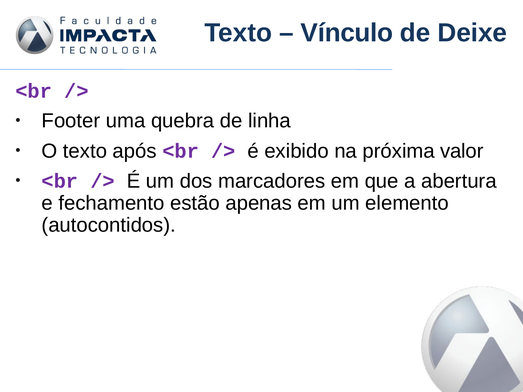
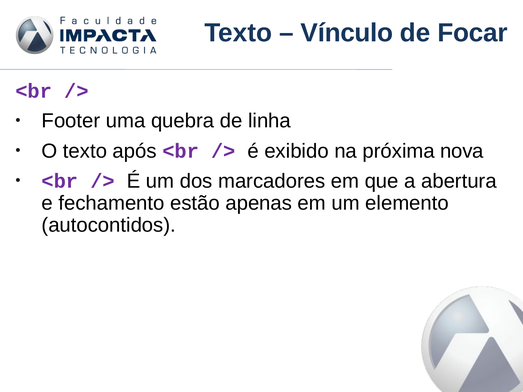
Deixe: Deixe -> Focar
valor: valor -> nova
